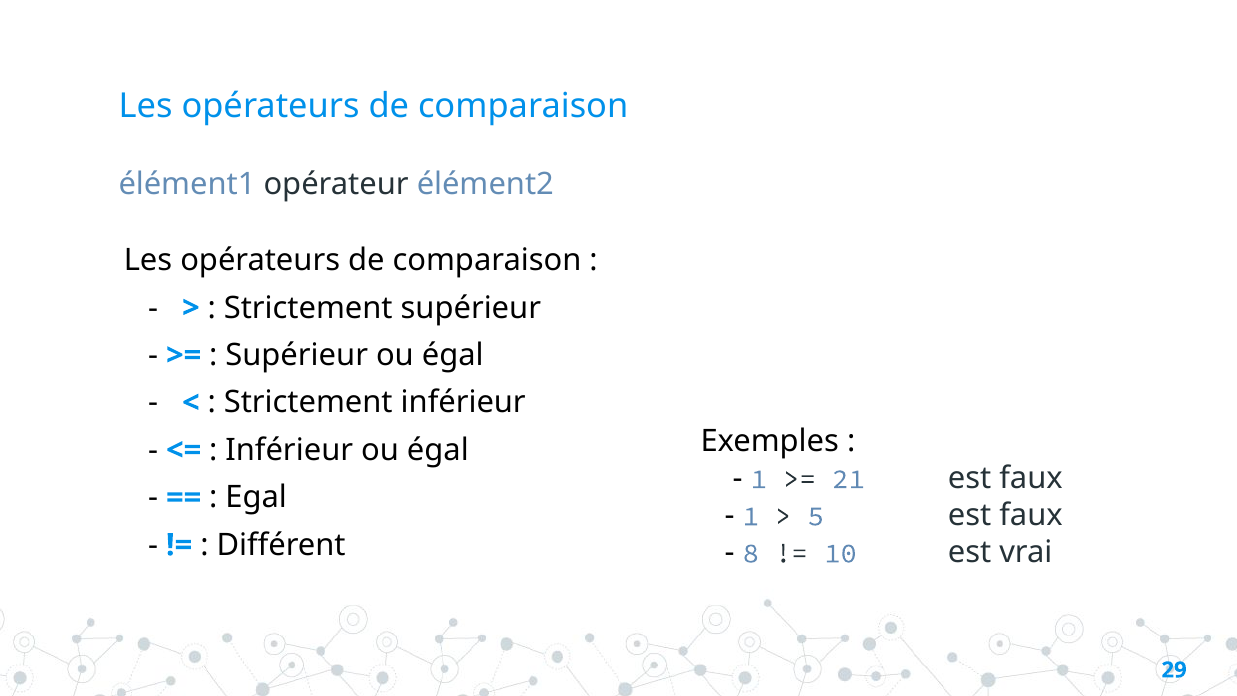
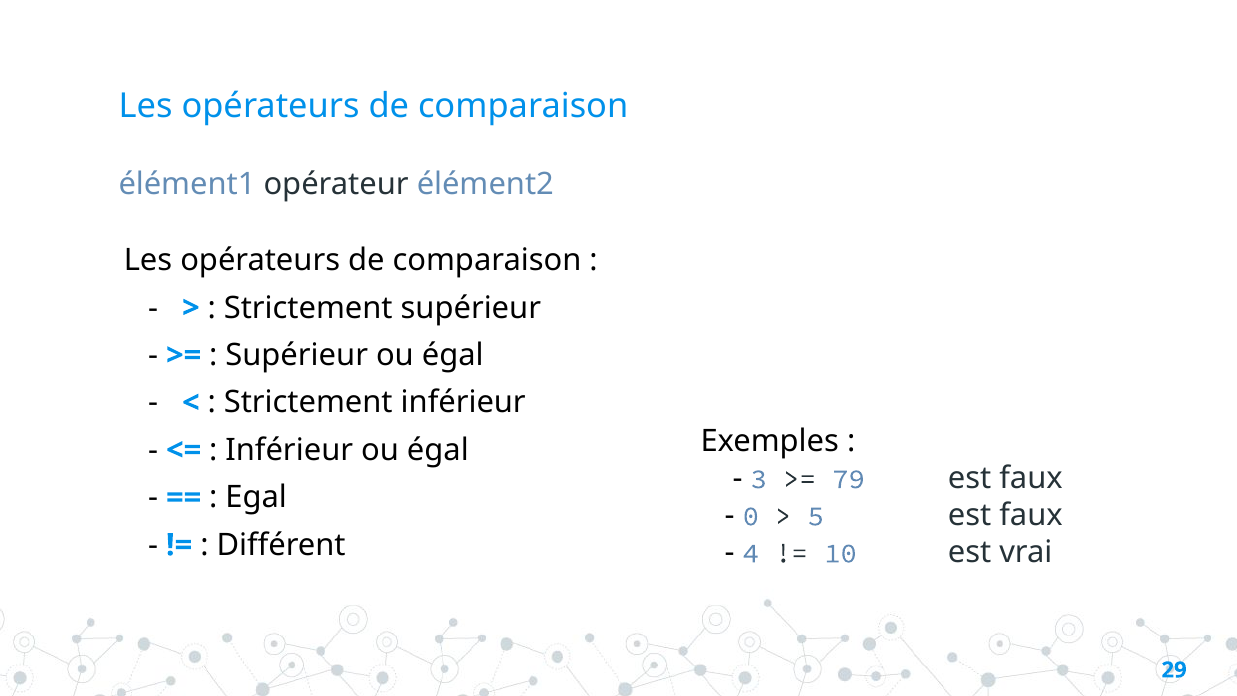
1 at (759, 479): 1 -> 3
21: 21 -> 79
1 at (751, 516): 1 -> 0
8: 8 -> 4
